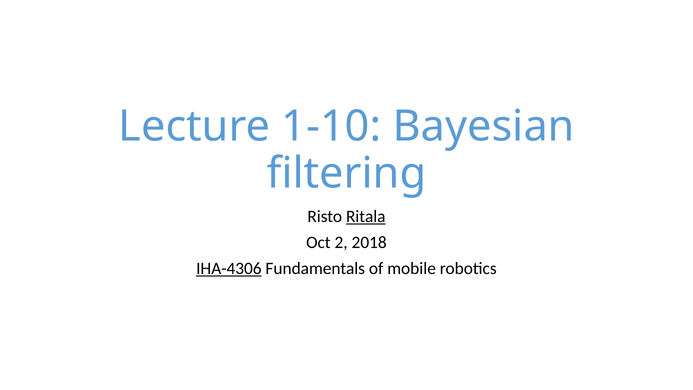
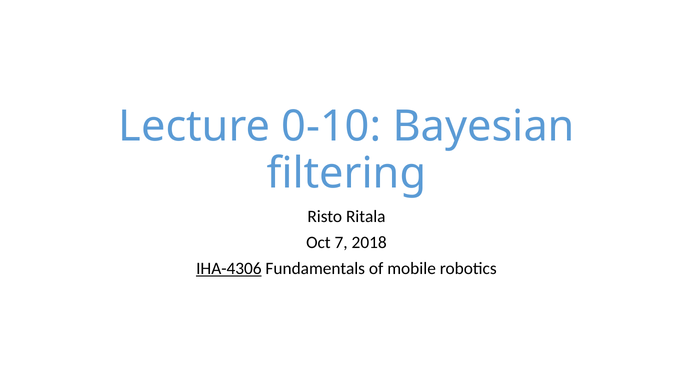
1-10: 1-10 -> 0-10
Ritala underline: present -> none
2: 2 -> 7
